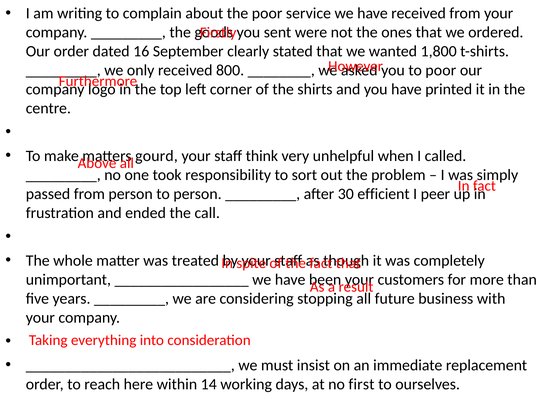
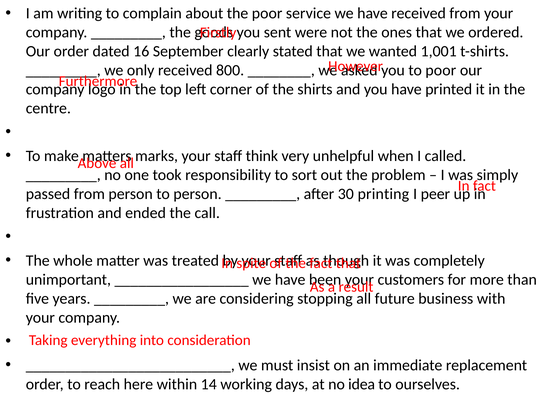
1,800: 1,800 -> 1,001
gourd: gourd -> marks
efficient: efficient -> printing
first: first -> idea
